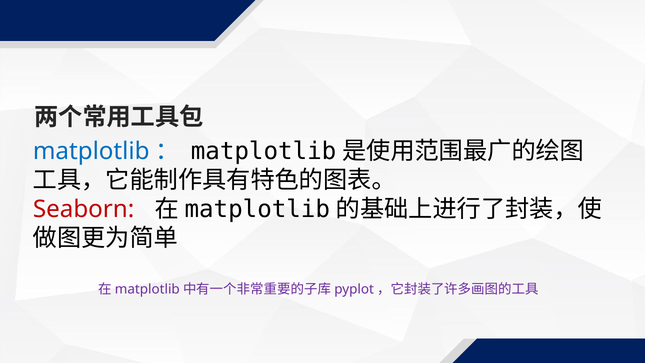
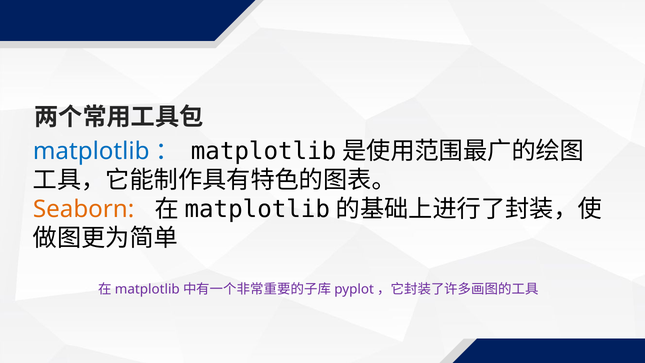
Seaborn colour: red -> orange
